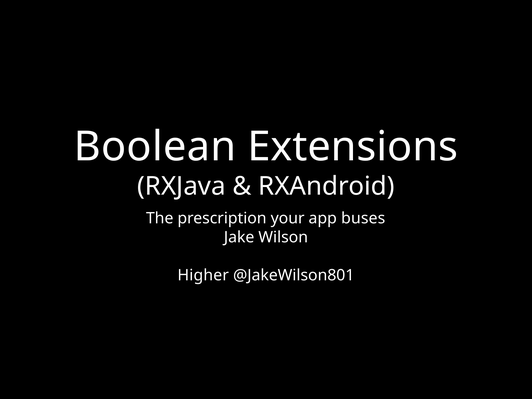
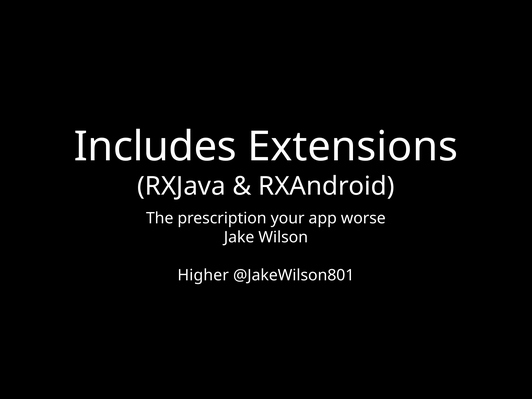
Boolean: Boolean -> Includes
buses: buses -> worse
